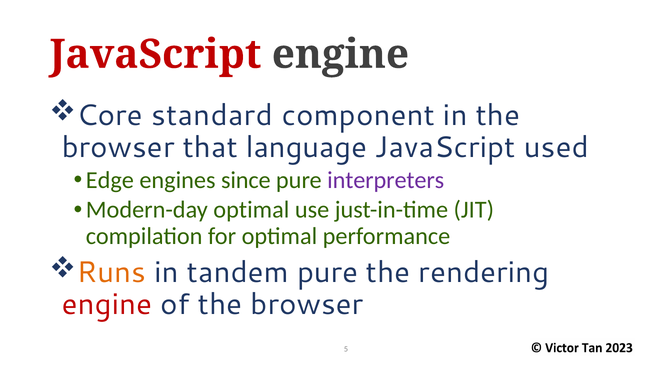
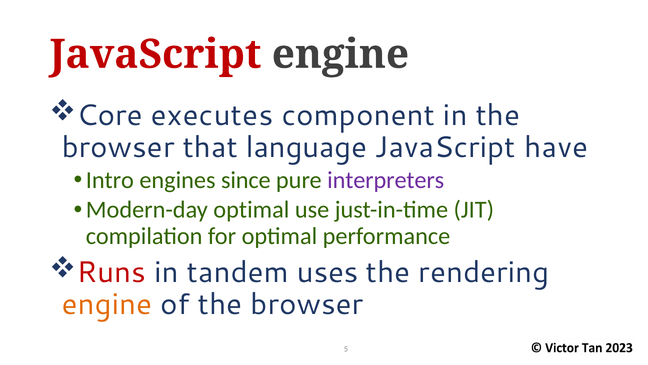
standard: standard -> executes
used: used -> have
Edge: Edge -> Intro
Runs colour: orange -> red
tandem pure: pure -> uses
engine at (107, 304) colour: red -> orange
